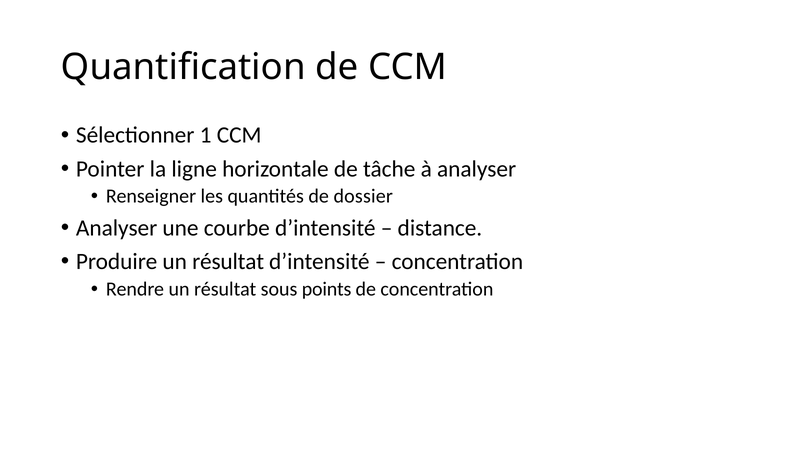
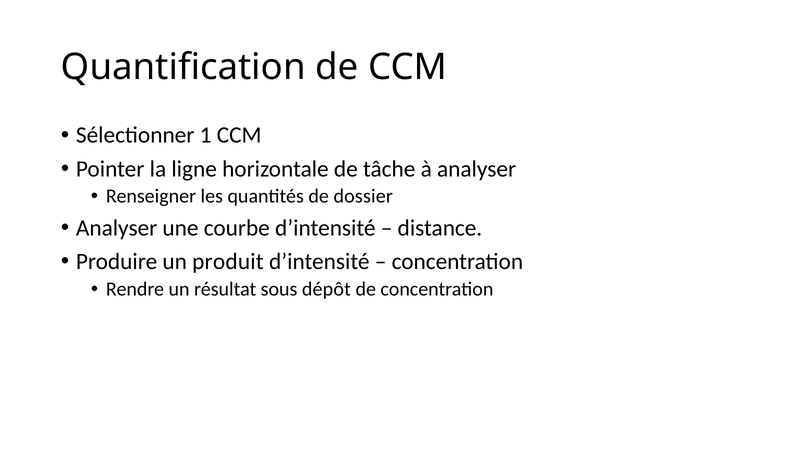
Produire un résultat: résultat -> produit
points: points -> dépôt
